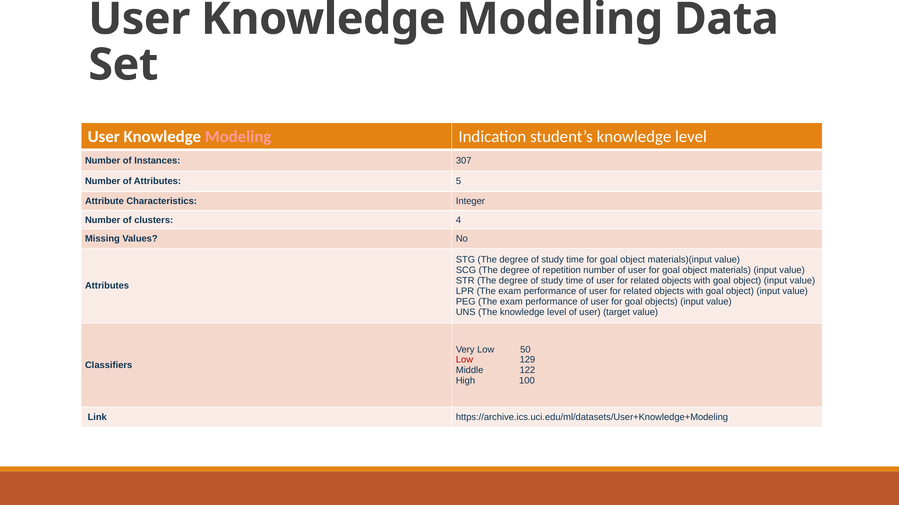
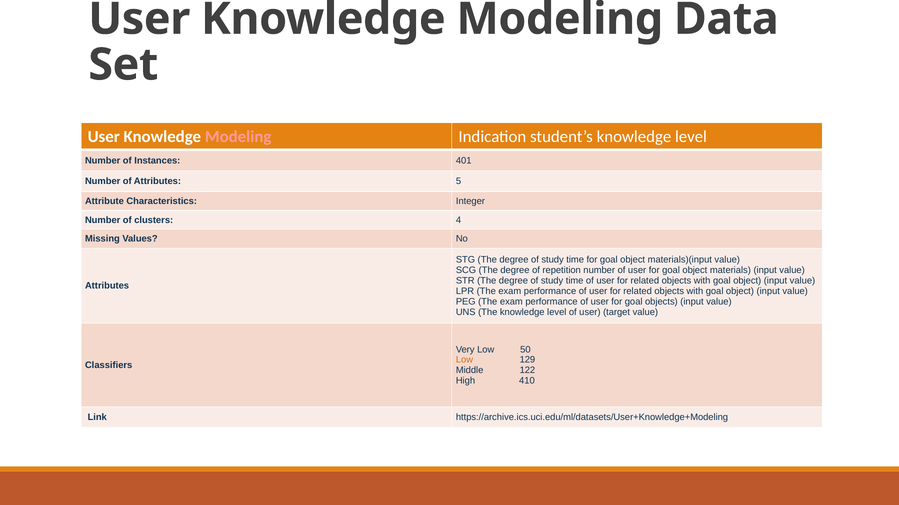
307: 307 -> 401
Low at (465, 360) colour: red -> orange
100: 100 -> 410
